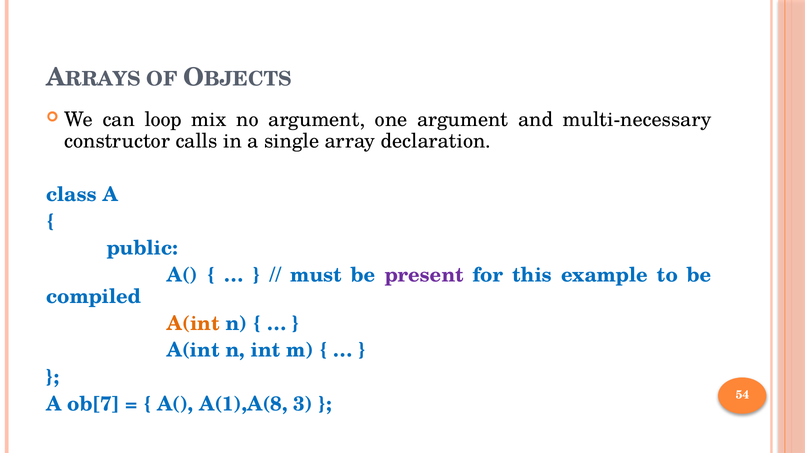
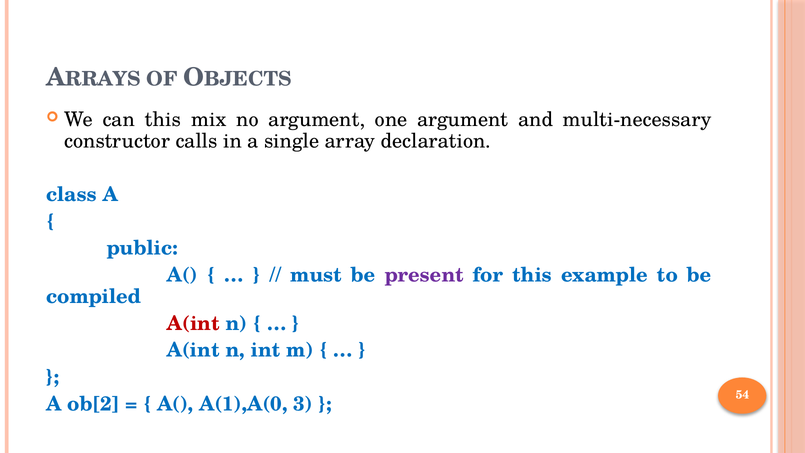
can loop: loop -> this
A(int at (193, 323) colour: orange -> red
ob[7: ob[7 -> ob[2
A(1),A(8: A(1),A(8 -> A(1),A(0
